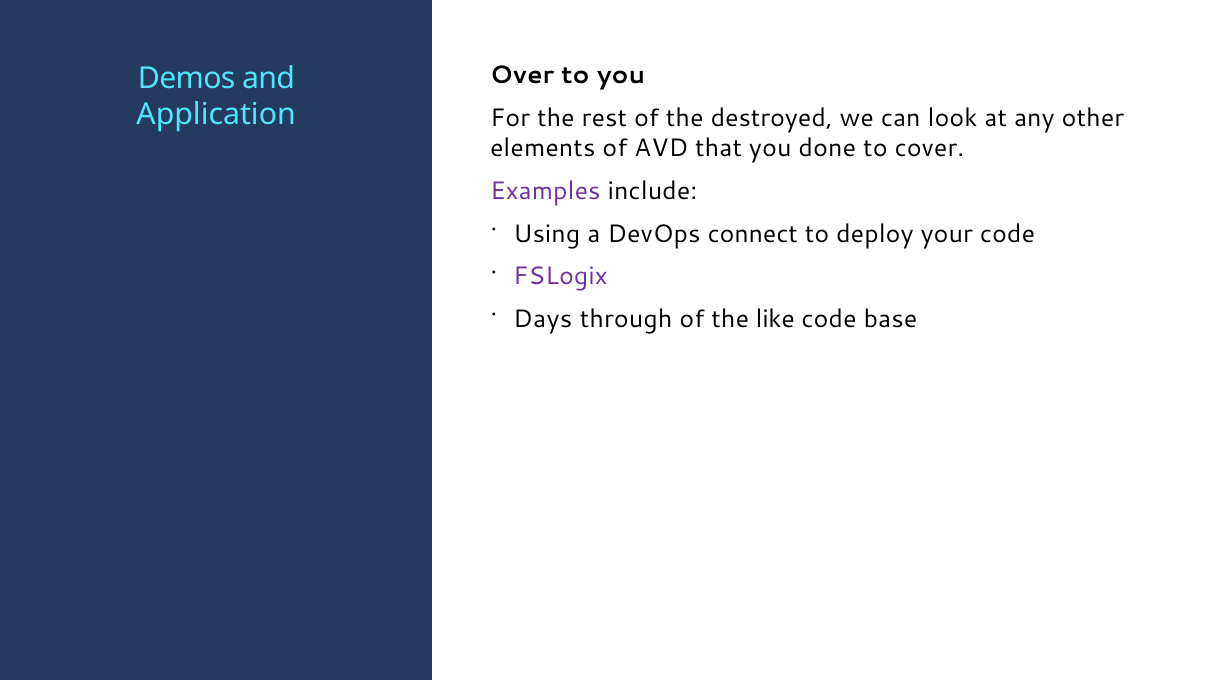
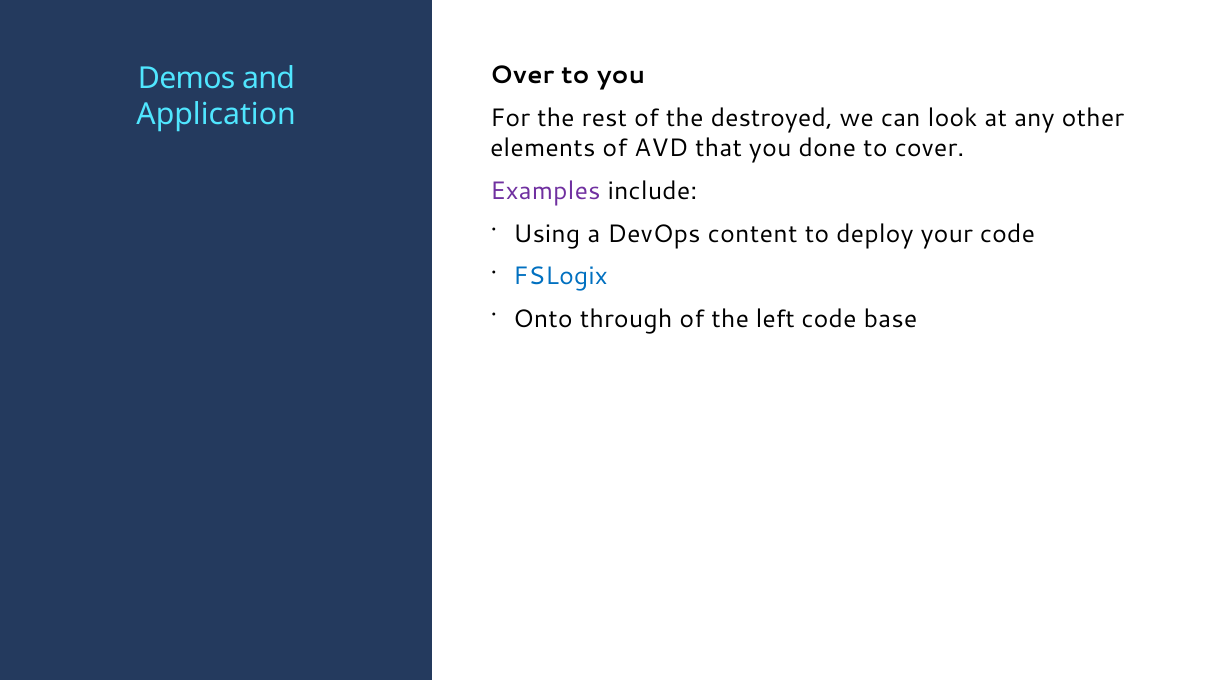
connect: connect -> content
FSLogix colour: purple -> blue
Days: Days -> Onto
like: like -> left
